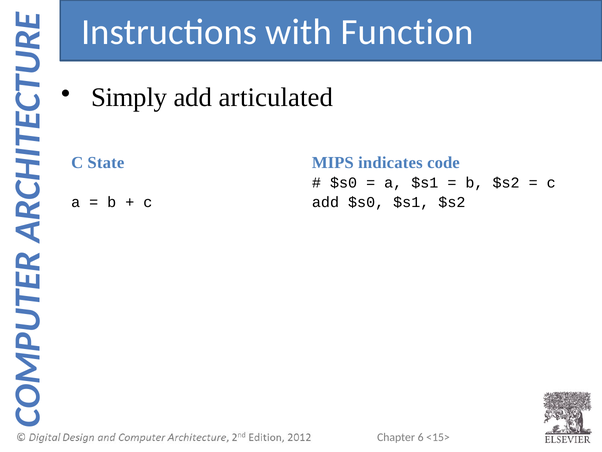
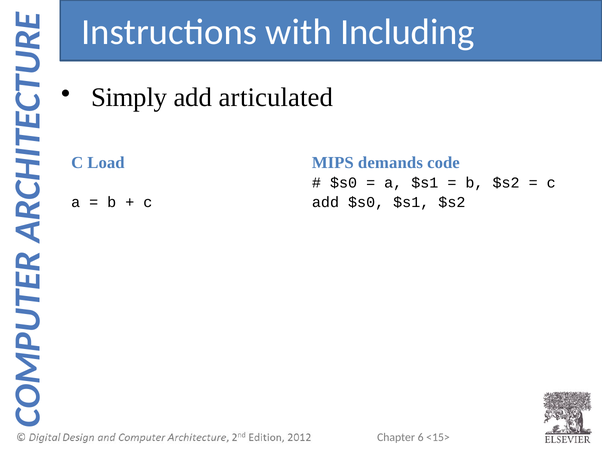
Function: Function -> Including
State: State -> Load
indicates: indicates -> demands
